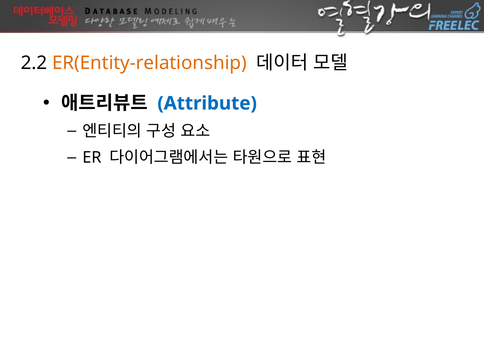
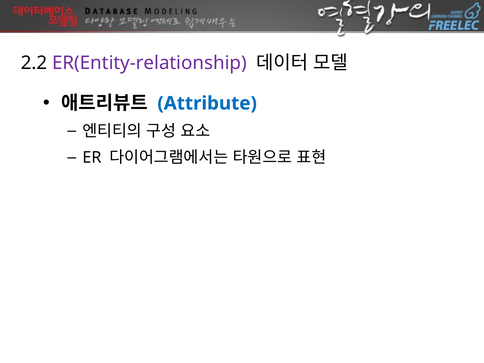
ER(Entity-relationship colour: orange -> purple
